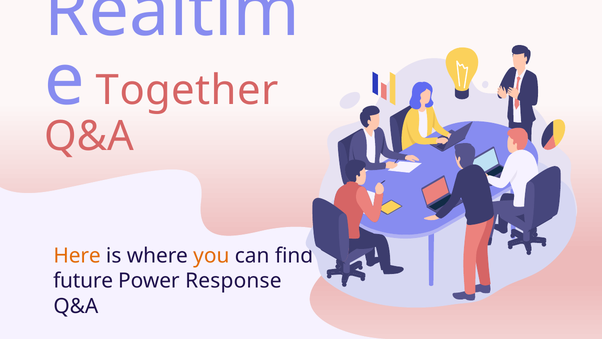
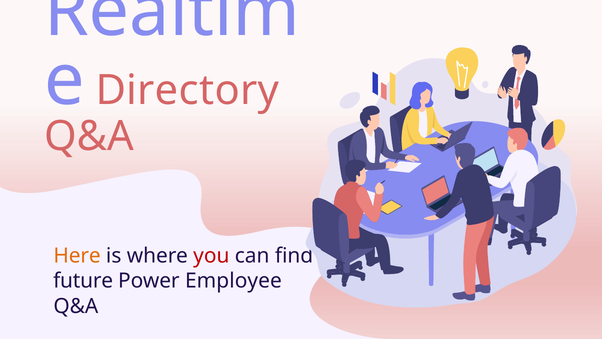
Together: Together -> Directory
you colour: orange -> red
Response: Response -> Employee
